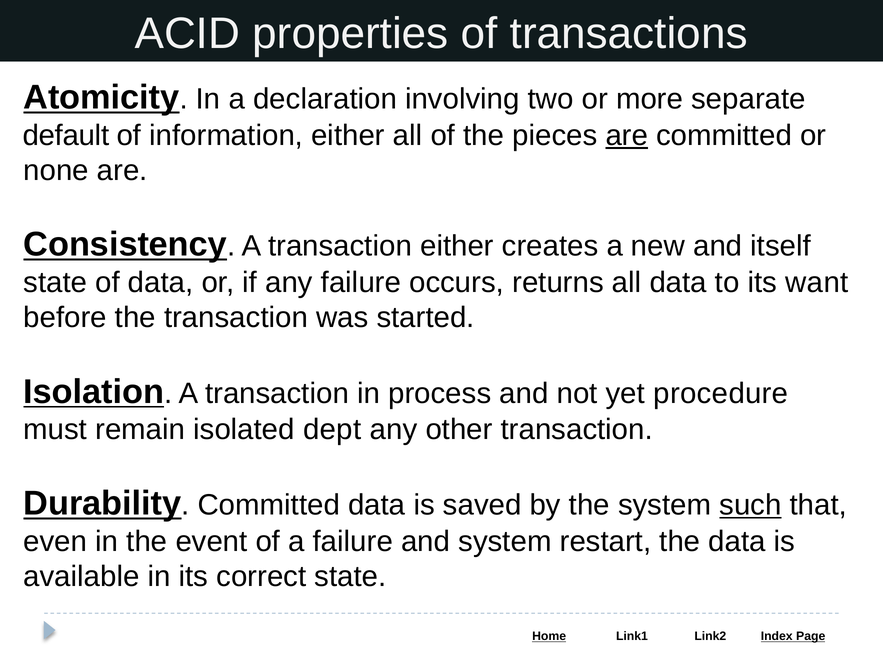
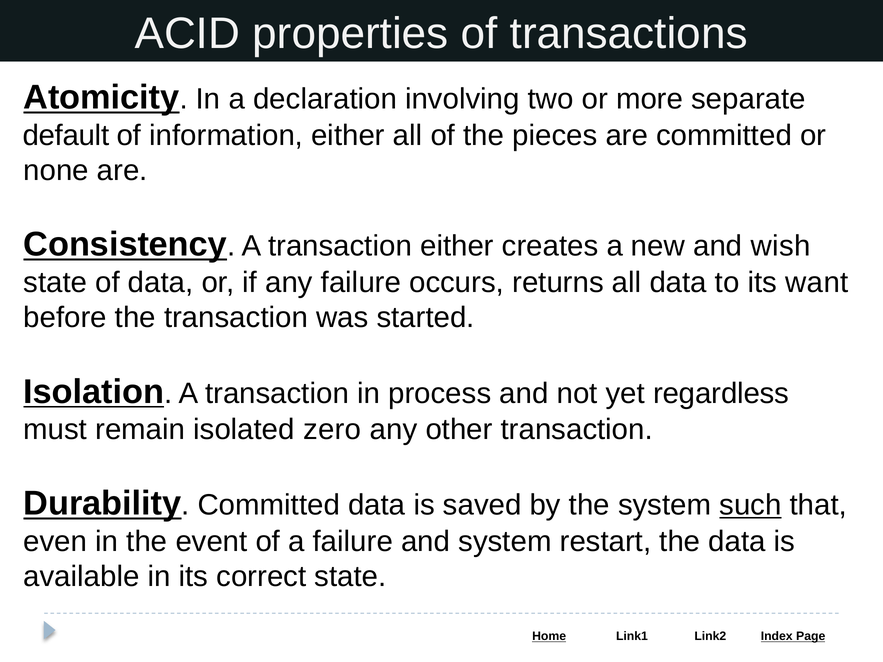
are at (627, 135) underline: present -> none
itself: itself -> wish
procedure: procedure -> regardless
dept: dept -> zero
